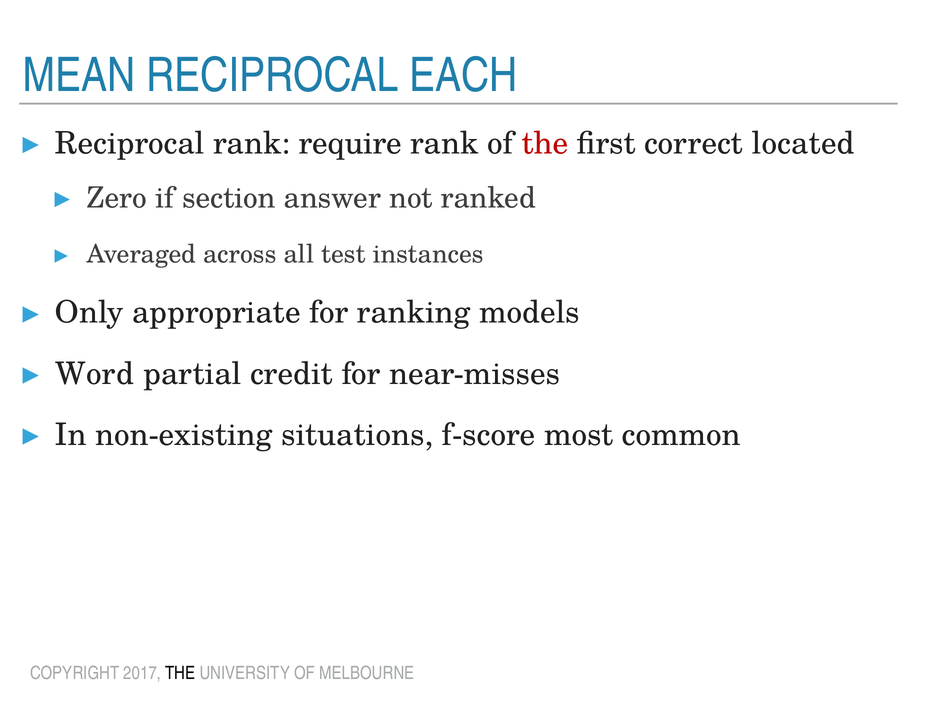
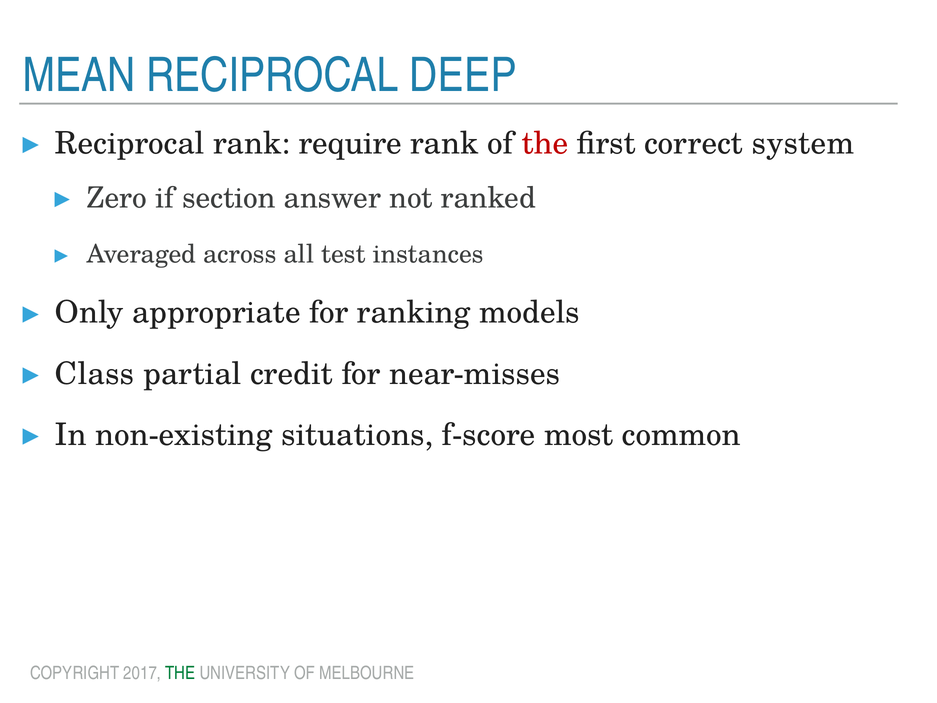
EACH: EACH -> DEEP
located: located -> system
Word: Word -> Class
THE at (180, 673) colour: black -> green
